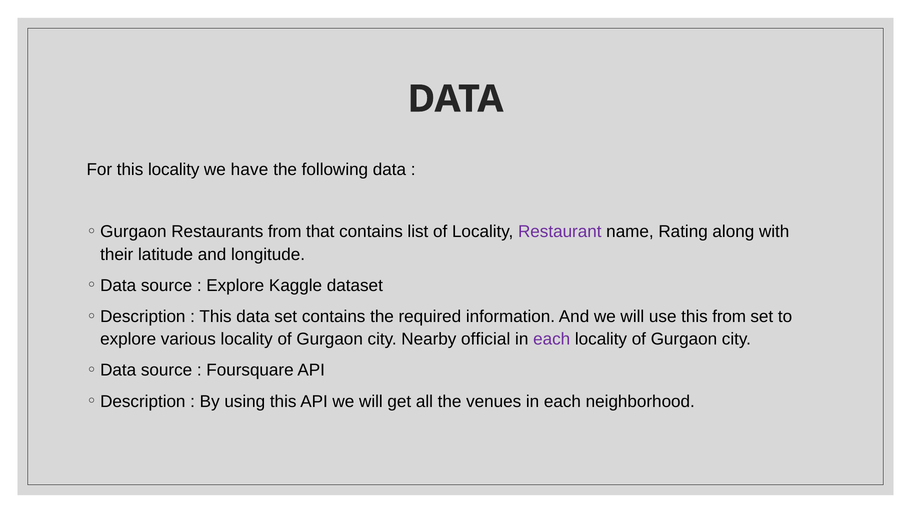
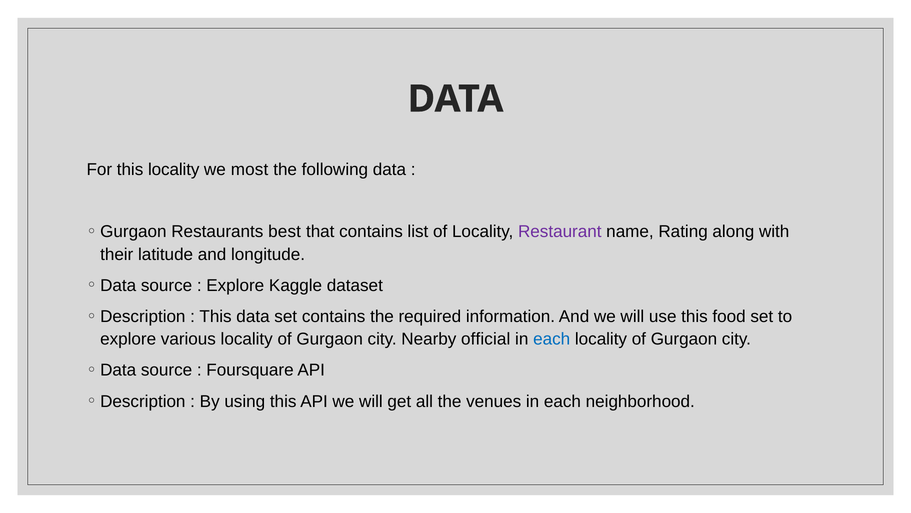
have: have -> most
Restaurants from: from -> best
this from: from -> food
each at (552, 339) colour: purple -> blue
